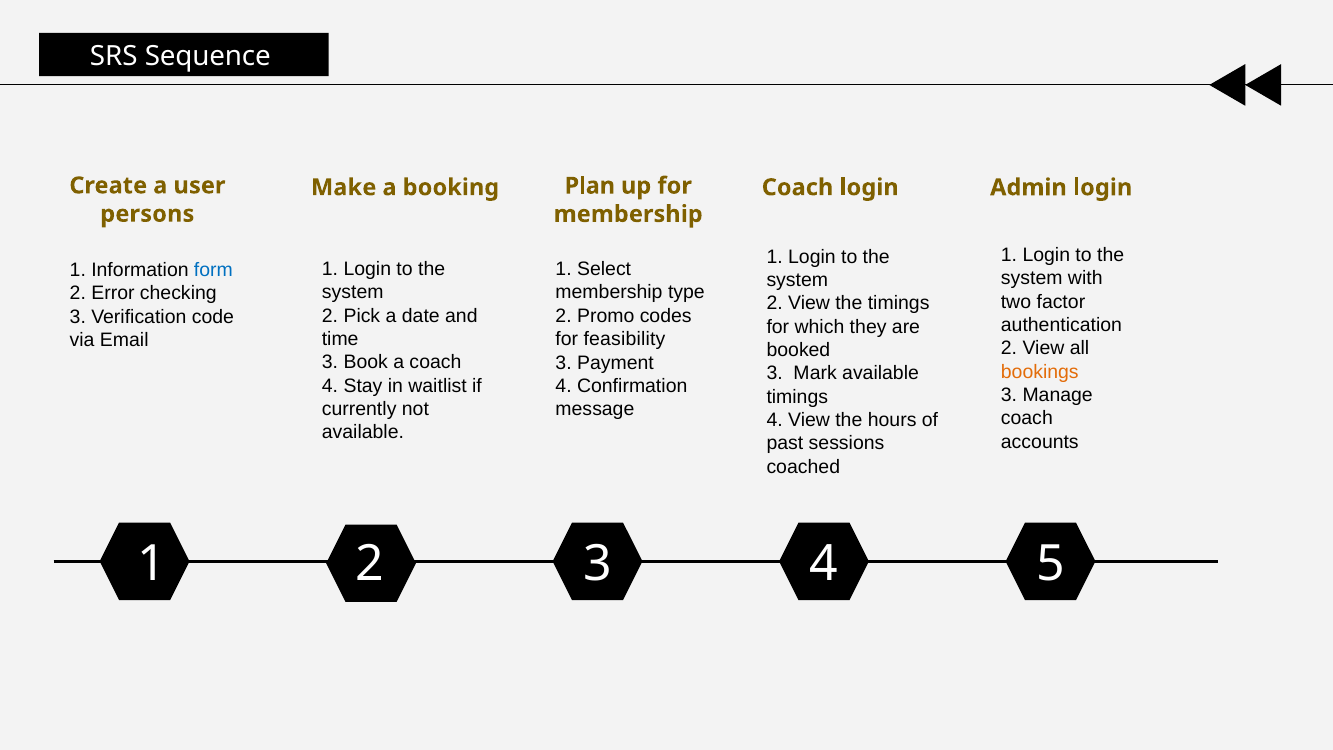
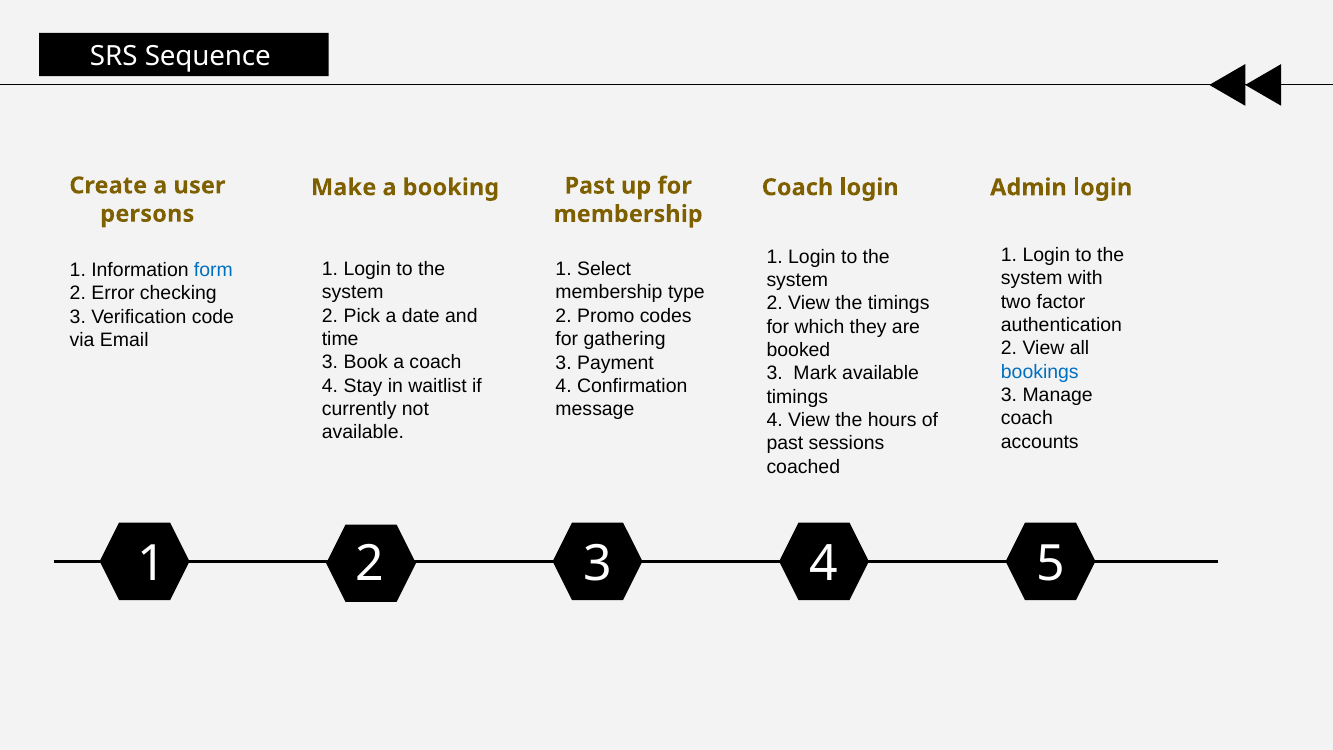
Plan at (590, 186): Plan -> Past
feasibility: feasibility -> gathering
bookings colour: orange -> blue
